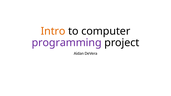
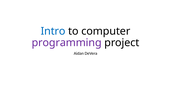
Intro colour: orange -> blue
